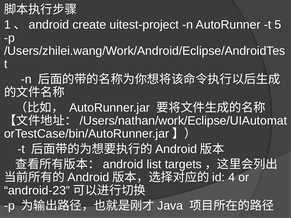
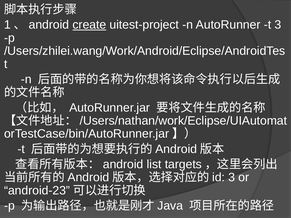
create underline: none -> present
t 5: 5 -> 3
4 at (232, 178): 4 -> 3
